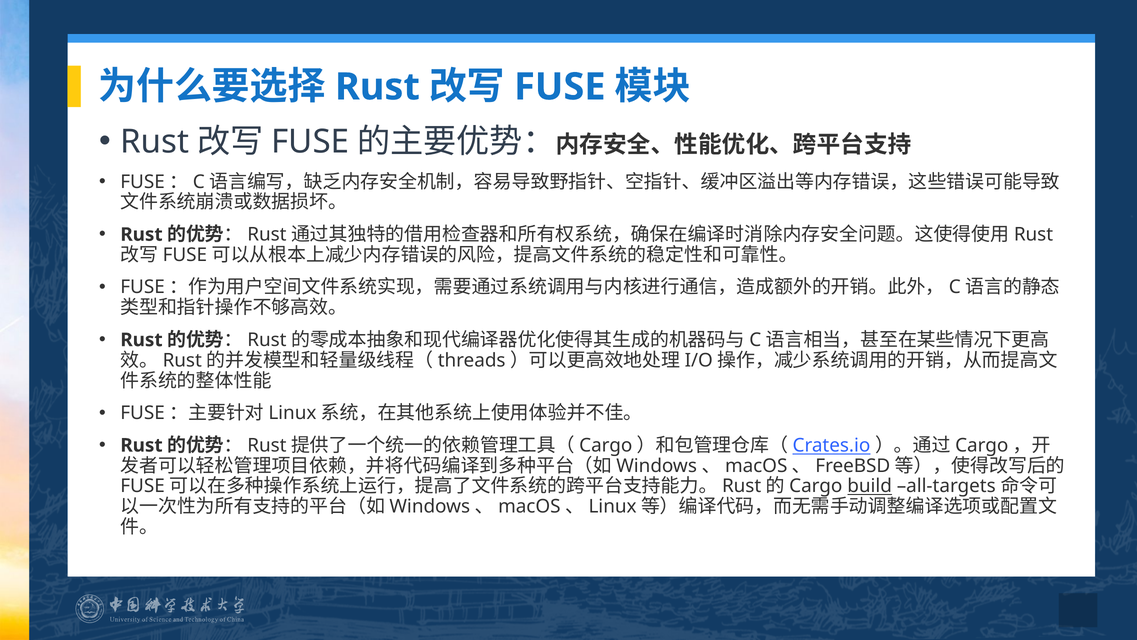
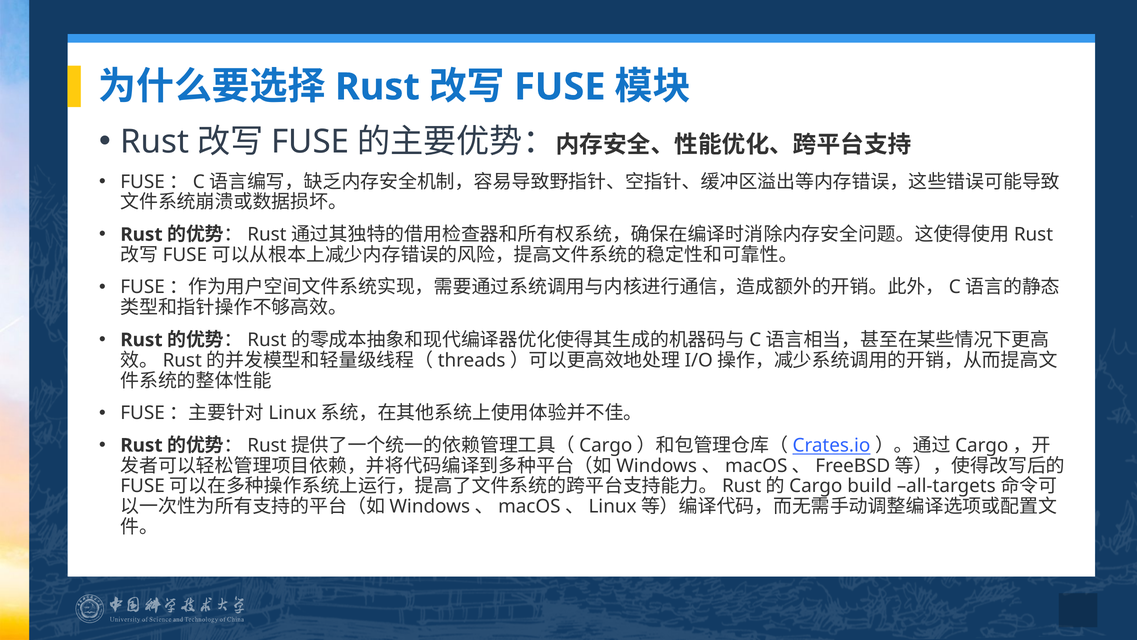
build underline: present -> none
